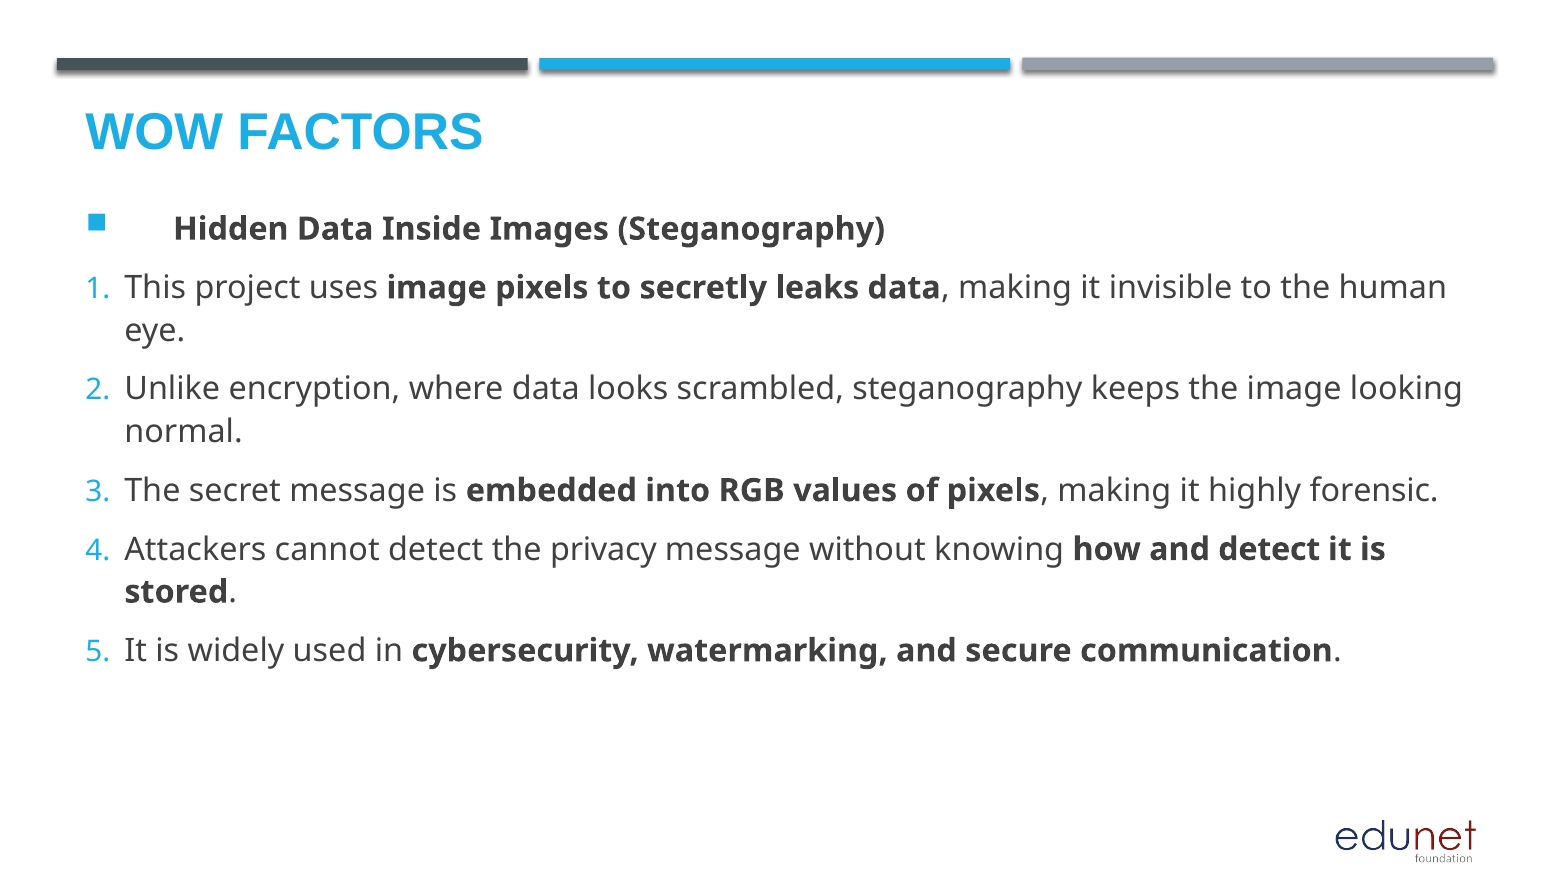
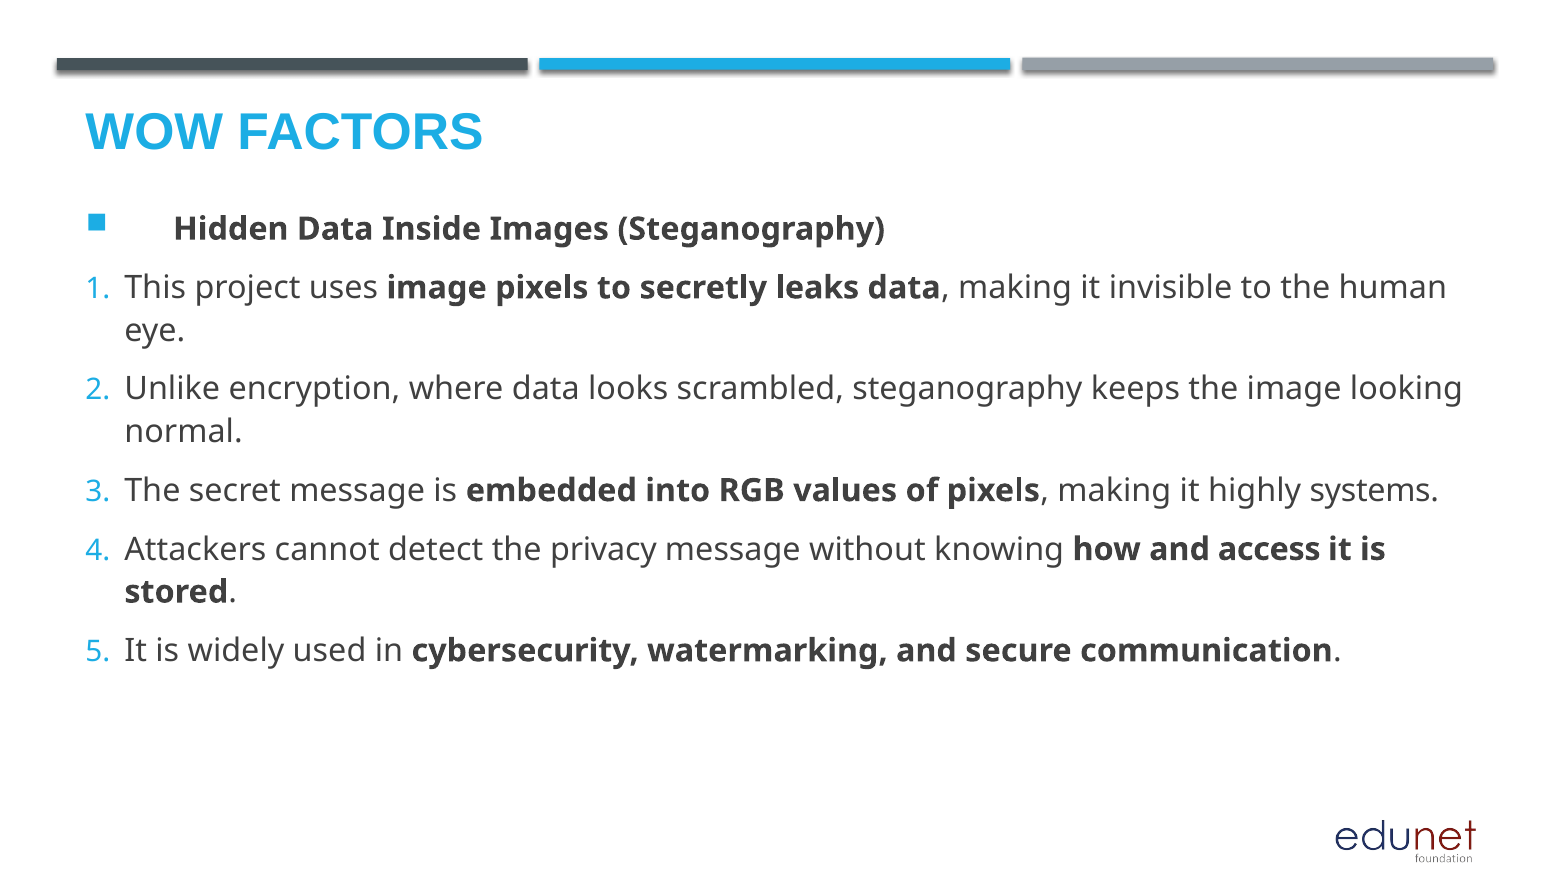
forensic: forensic -> systems
and detect: detect -> access
